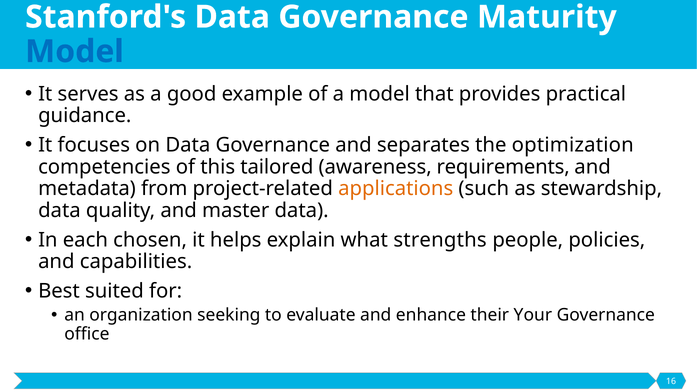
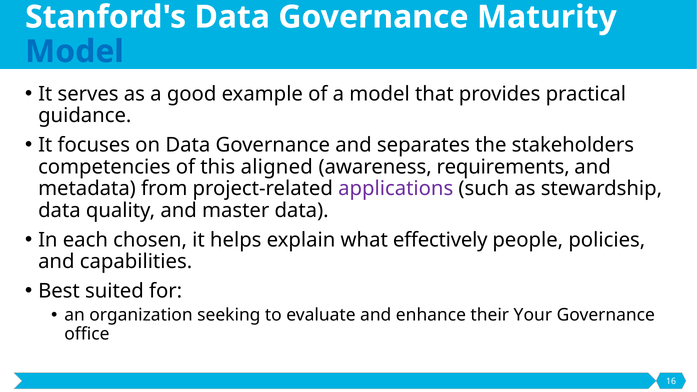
optimization: optimization -> stakeholders
tailored: tailored -> aligned
applications colour: orange -> purple
strengths: strengths -> effectively
